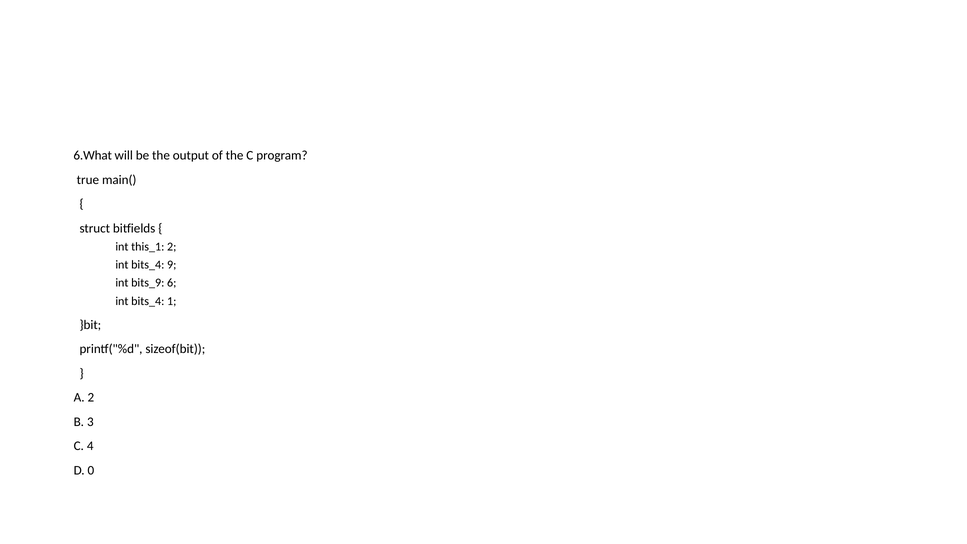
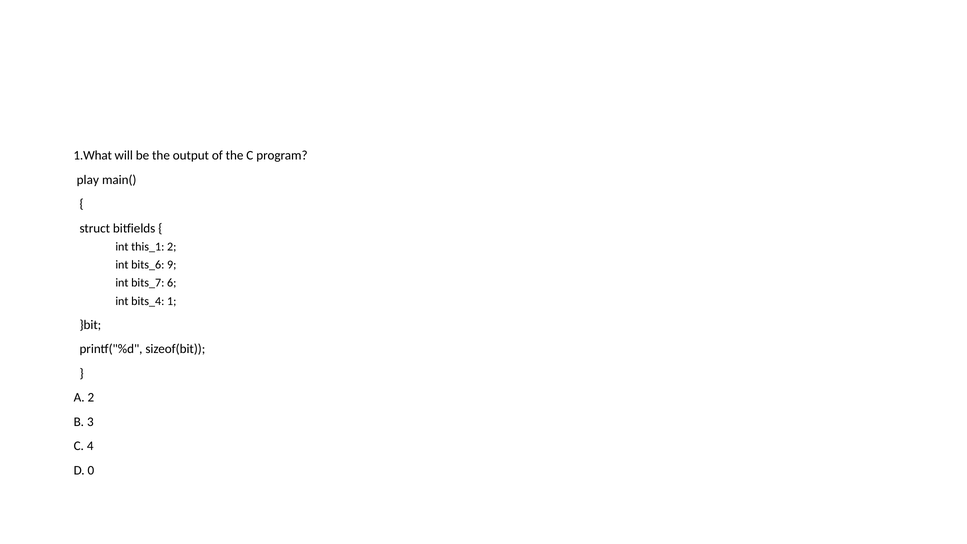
6.What: 6.What -> 1.What
true: true -> play
bits_4 at (148, 265): bits_4 -> bits_6
bits_9: bits_9 -> bits_7
